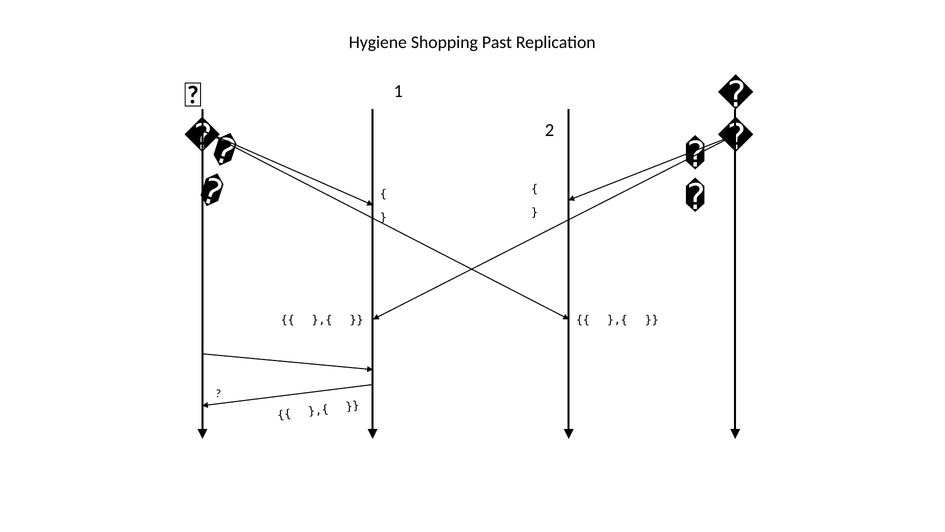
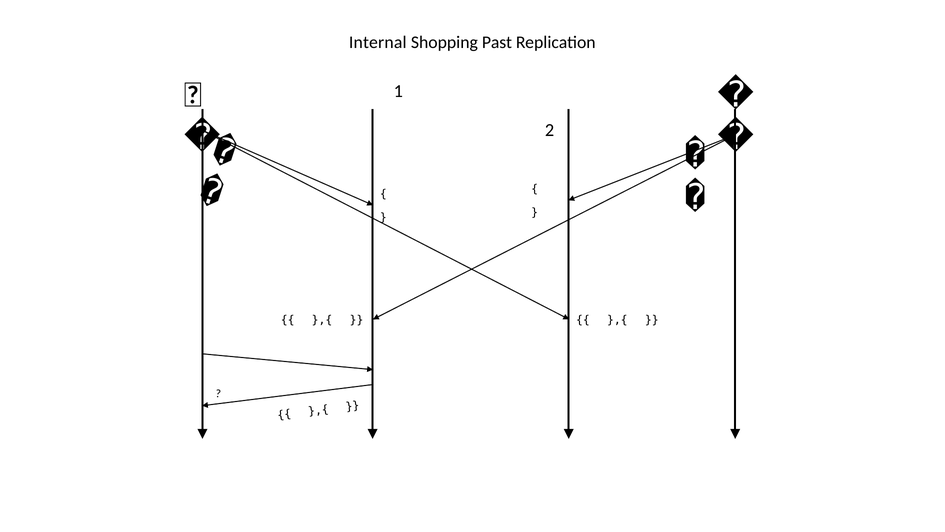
Hygiene: Hygiene -> Internal
